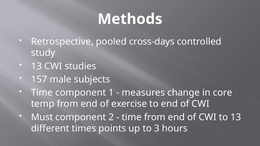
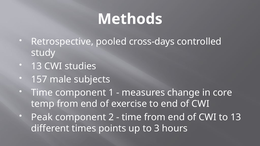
Must: Must -> Peak
